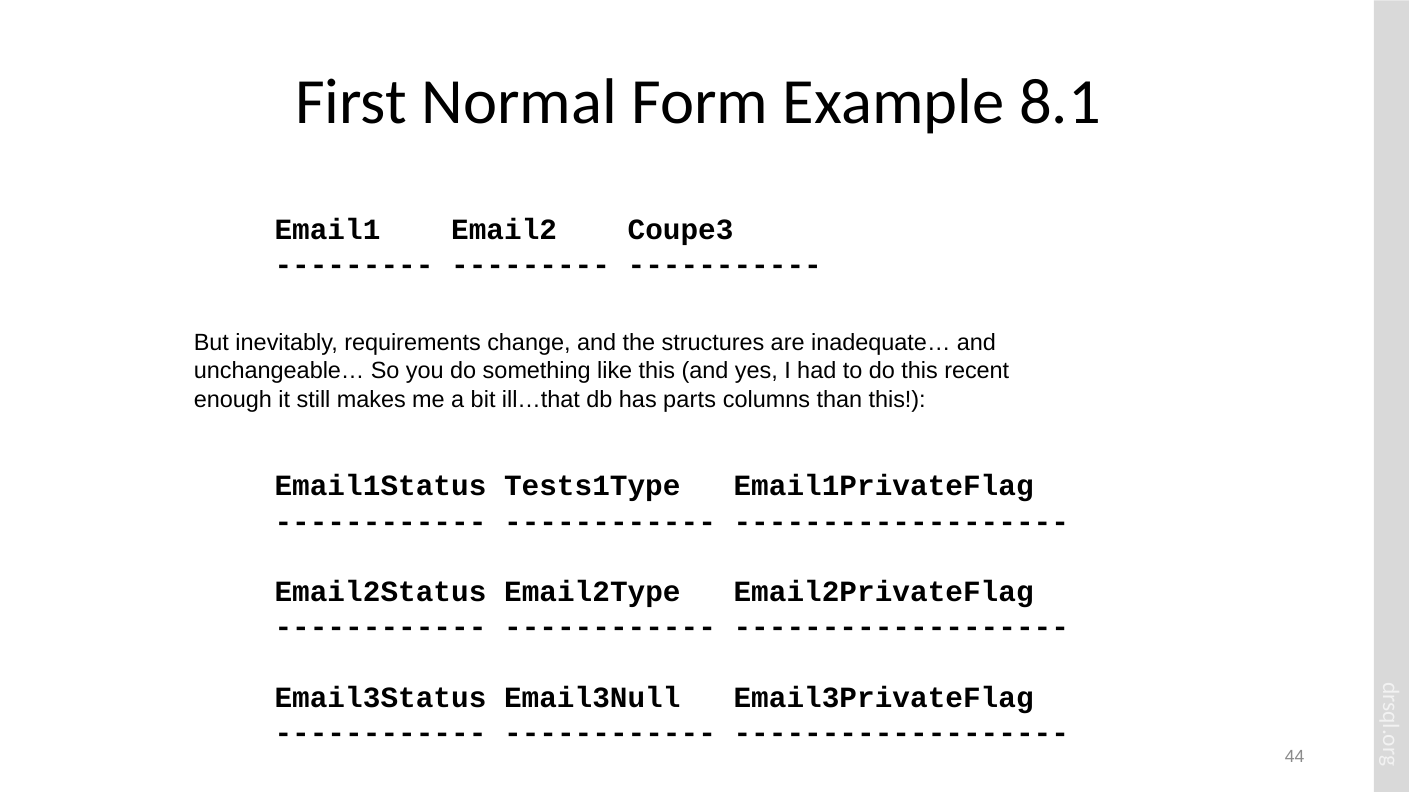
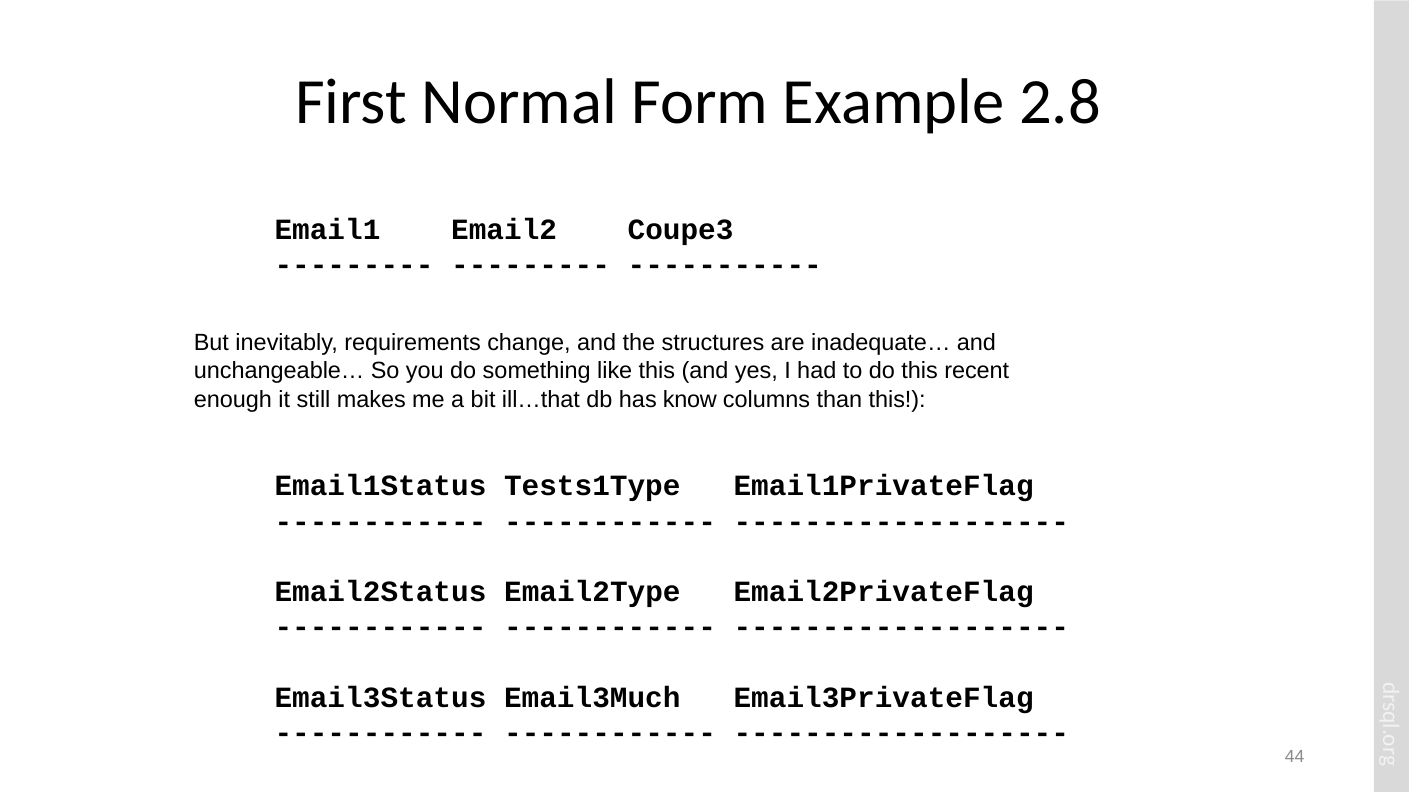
8.1: 8.1 -> 2.8
parts: parts -> know
Email3Null: Email3Null -> Email3Much
